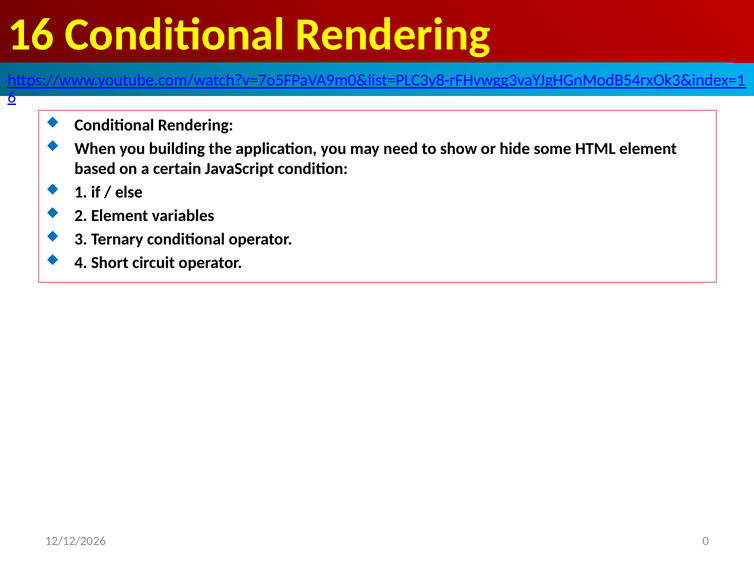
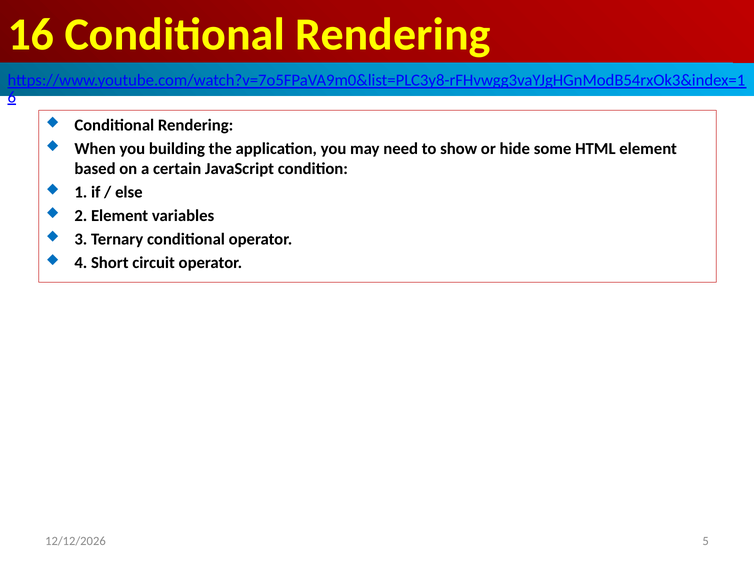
0: 0 -> 5
